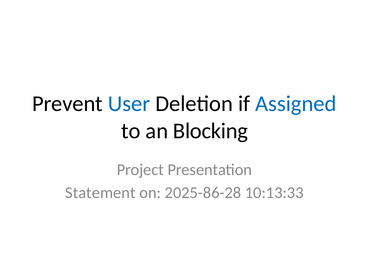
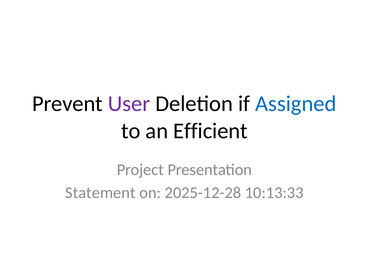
User colour: blue -> purple
Blocking: Blocking -> Efficient
2025-86-28: 2025-86-28 -> 2025-12-28
